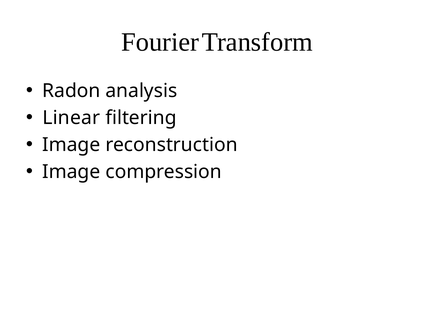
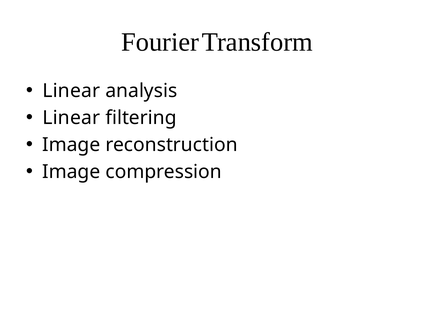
Radon at (71, 91): Radon -> Linear
